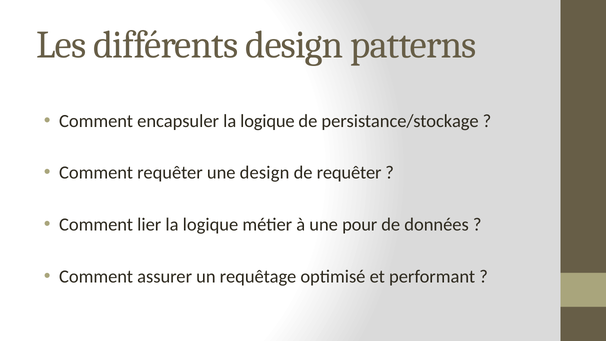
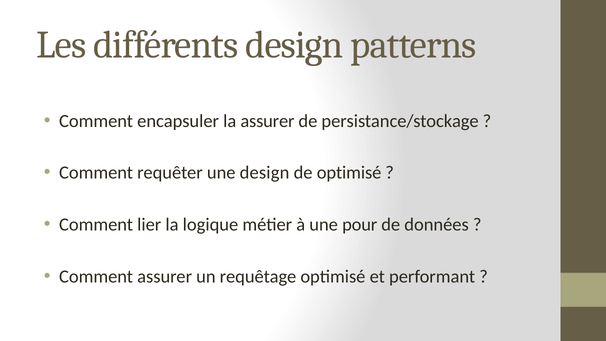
encapsuler la logique: logique -> assurer
de requêter: requêter -> optimisé
